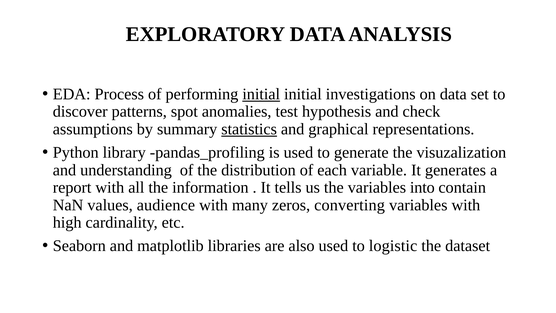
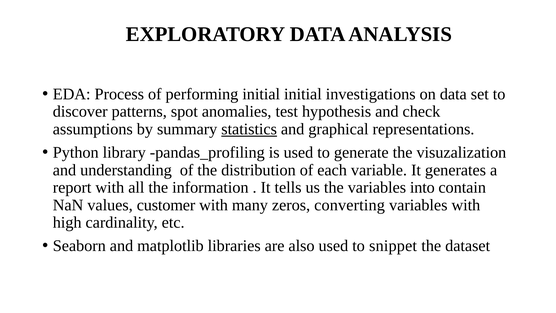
initial at (261, 94) underline: present -> none
audience: audience -> customer
logistic: logistic -> snippet
